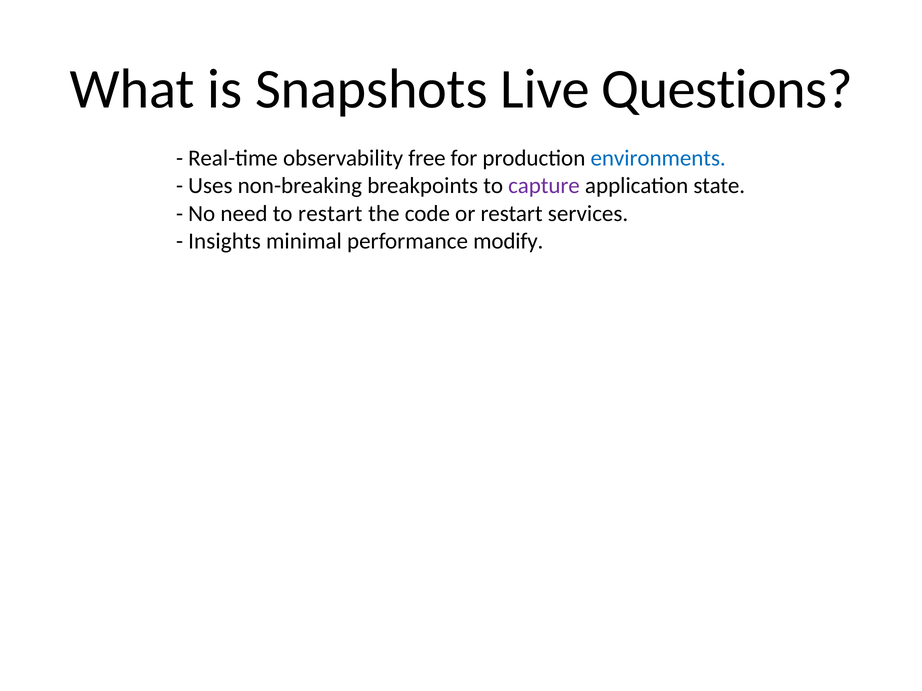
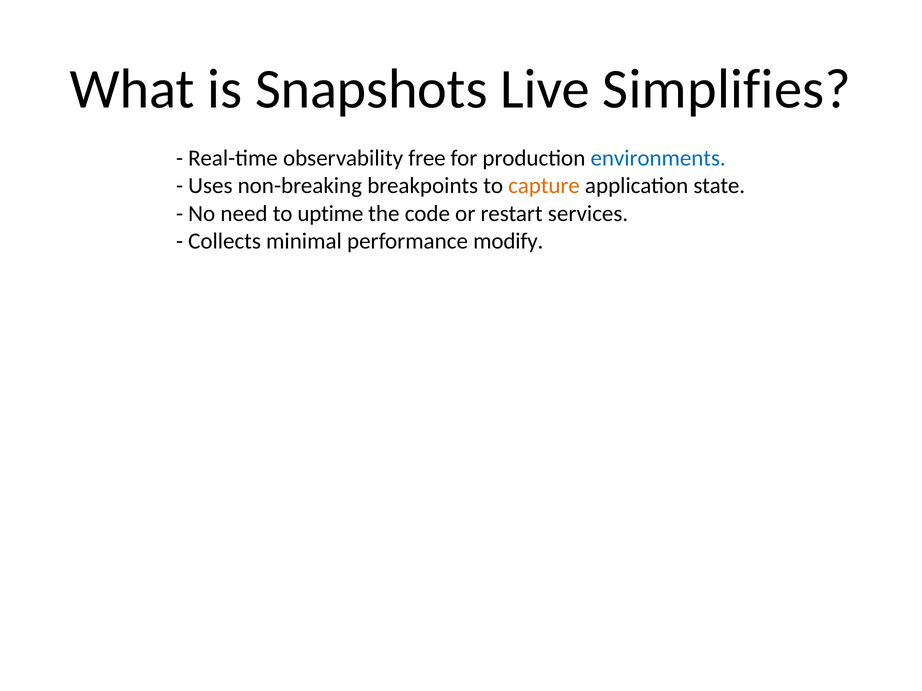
Questions: Questions -> Simplifies
capture colour: purple -> orange
to restart: restart -> uptime
Insights: Insights -> Collects
